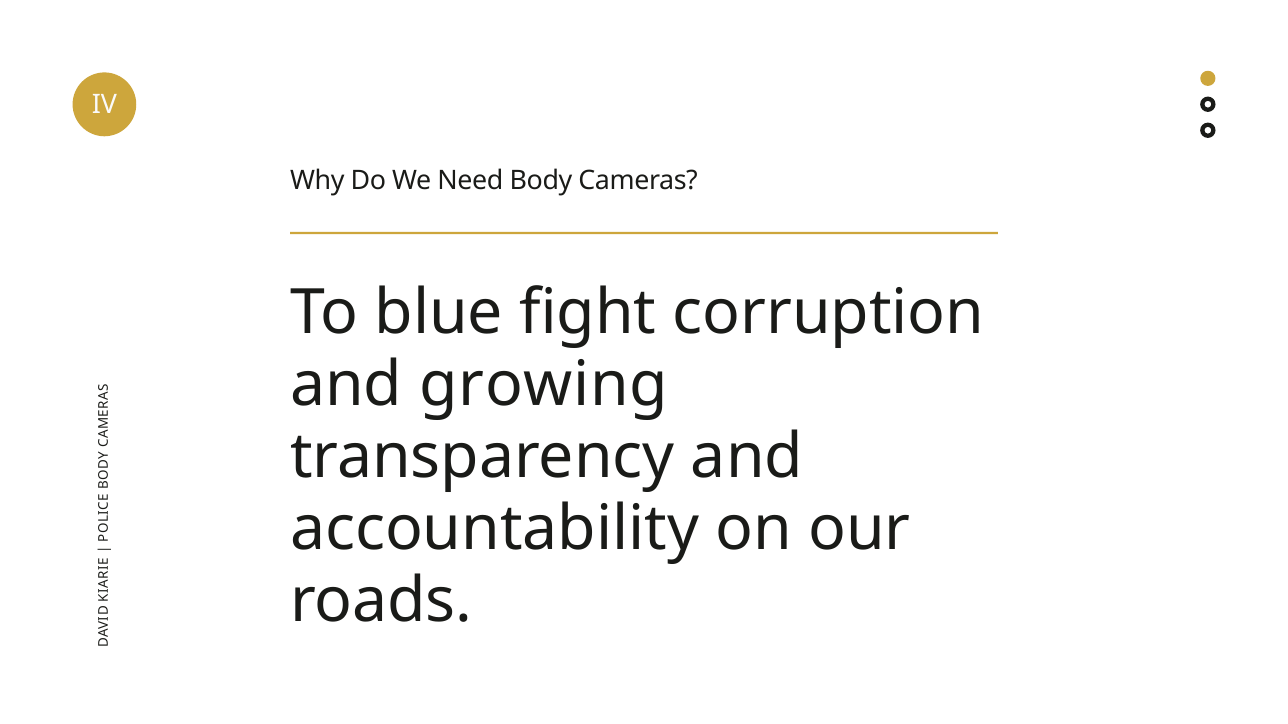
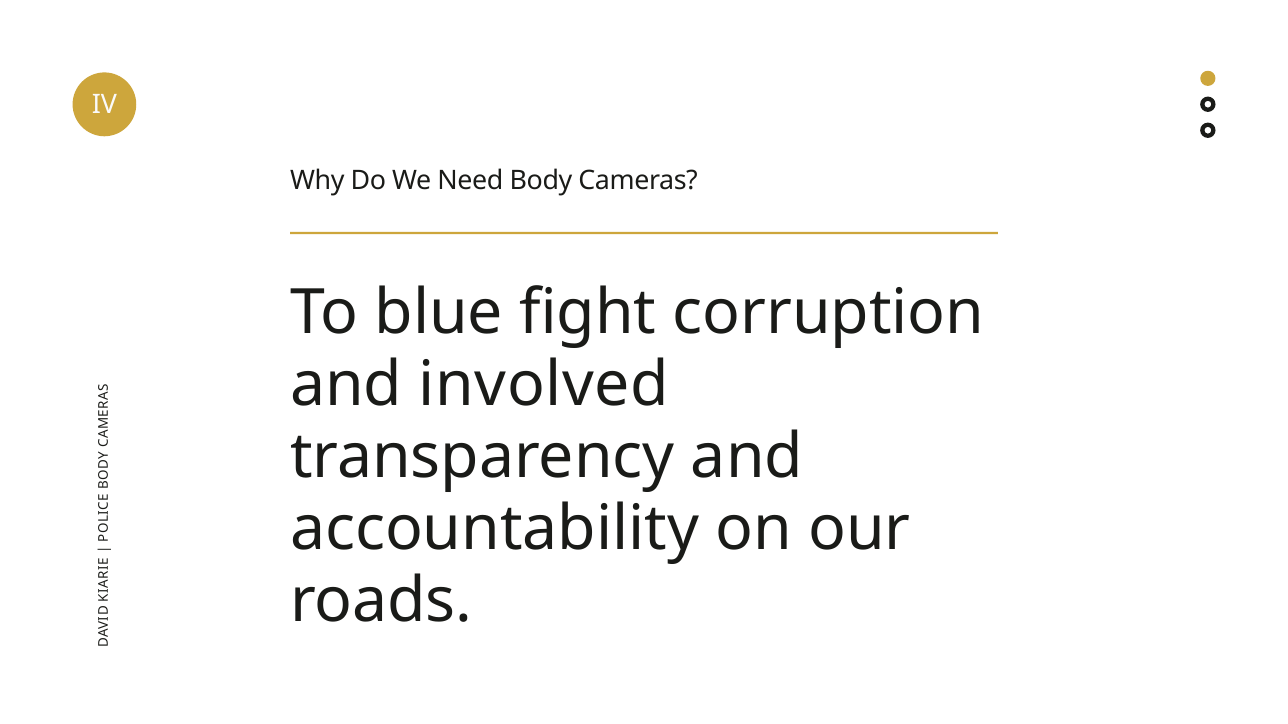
growing: growing -> involved
